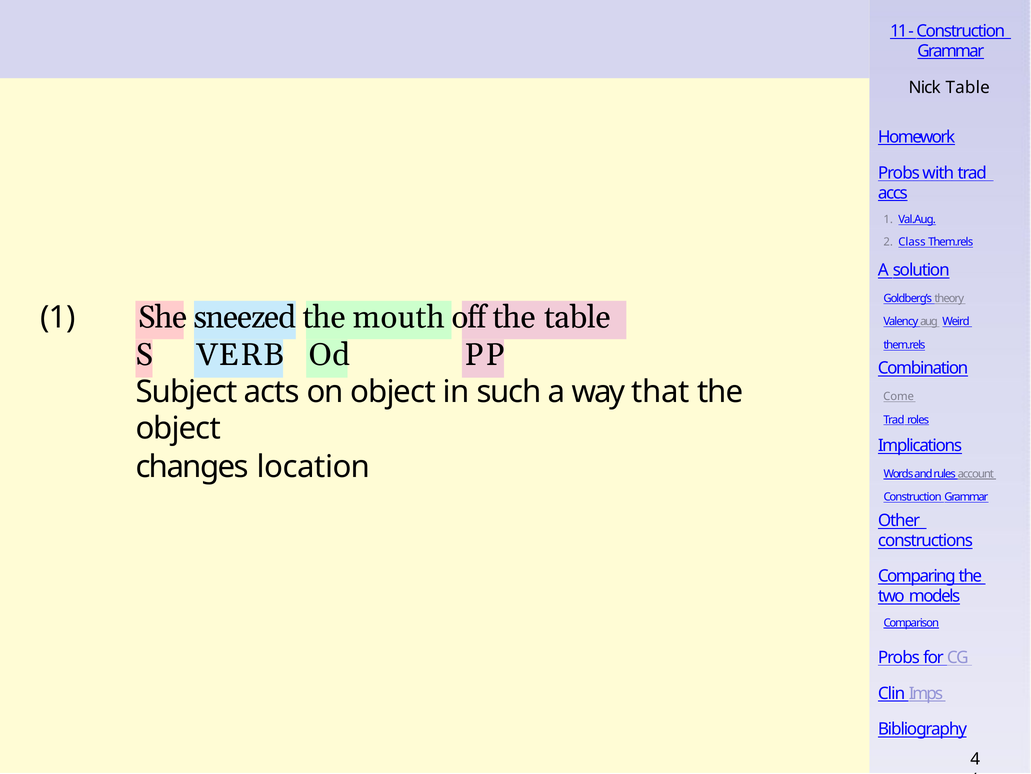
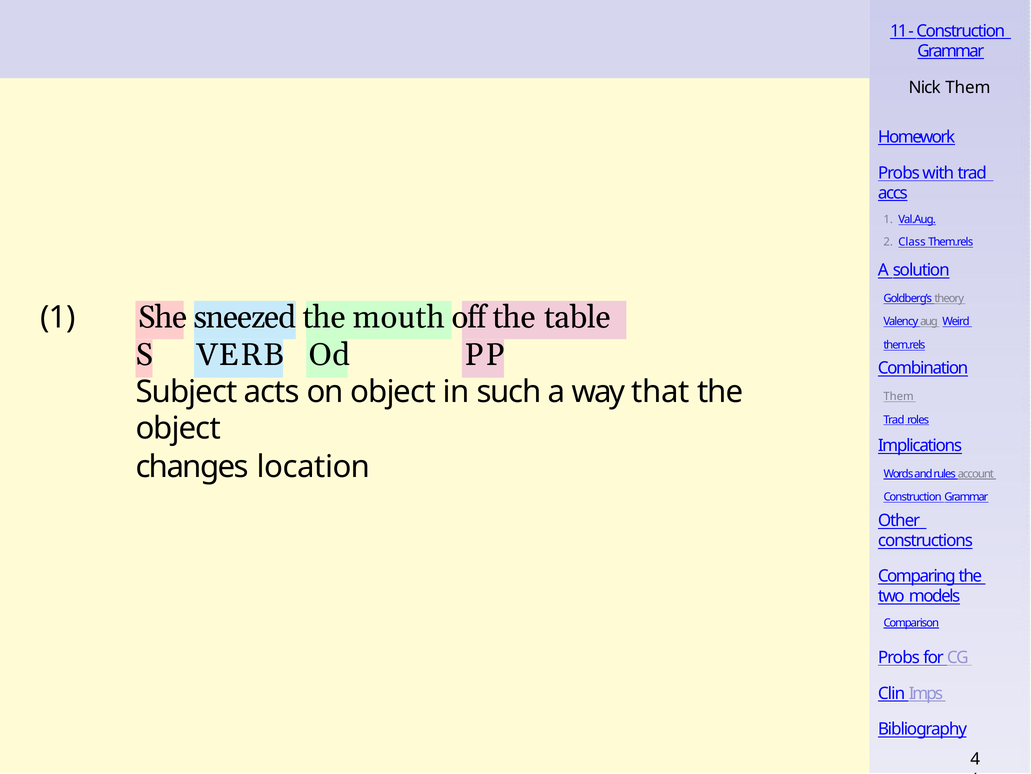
Nick Table: Table -> Them
Come at (899, 396): Come -> Them
